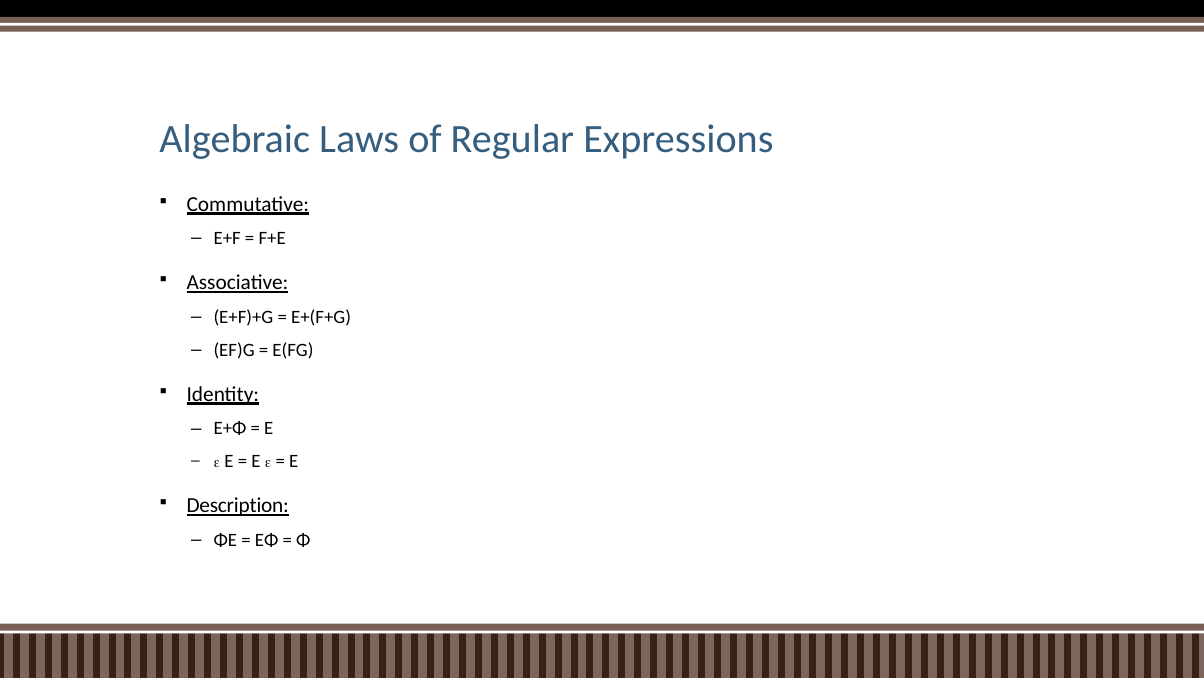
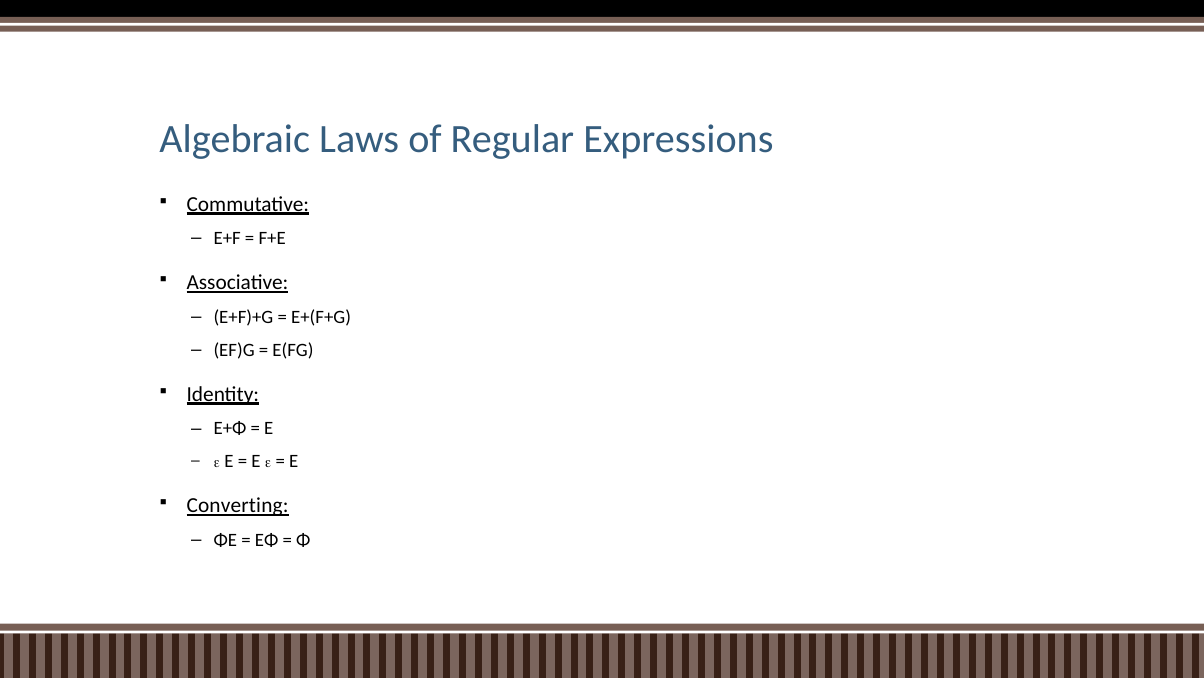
Description: Description -> Converting
